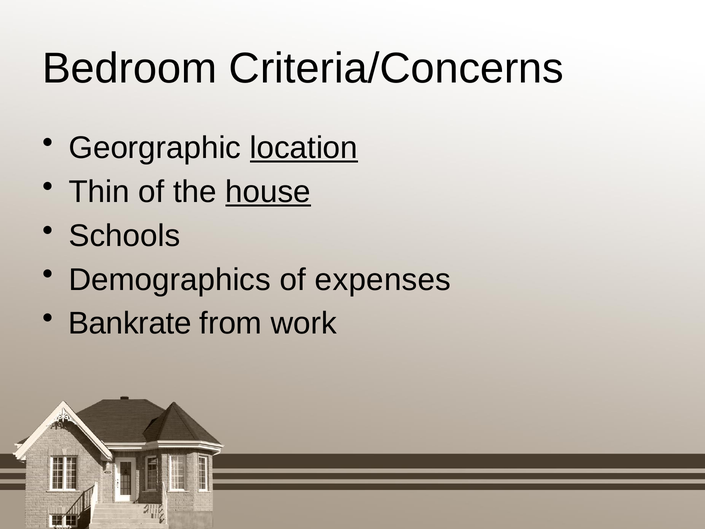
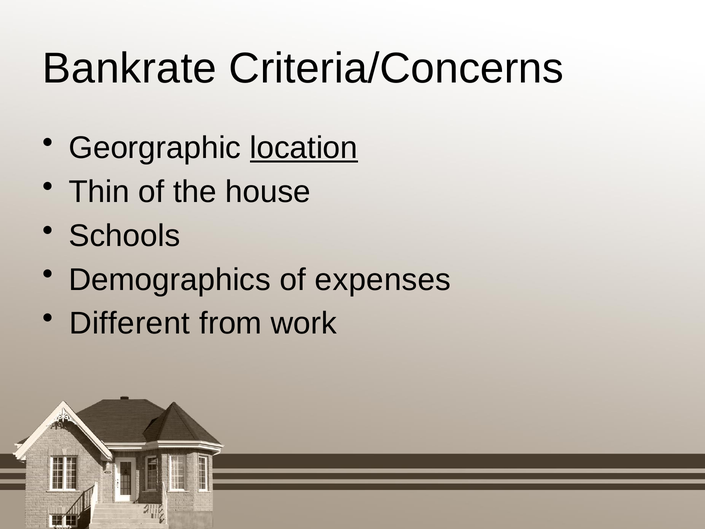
Bedroom: Bedroom -> Bankrate
house underline: present -> none
Bankrate: Bankrate -> Different
